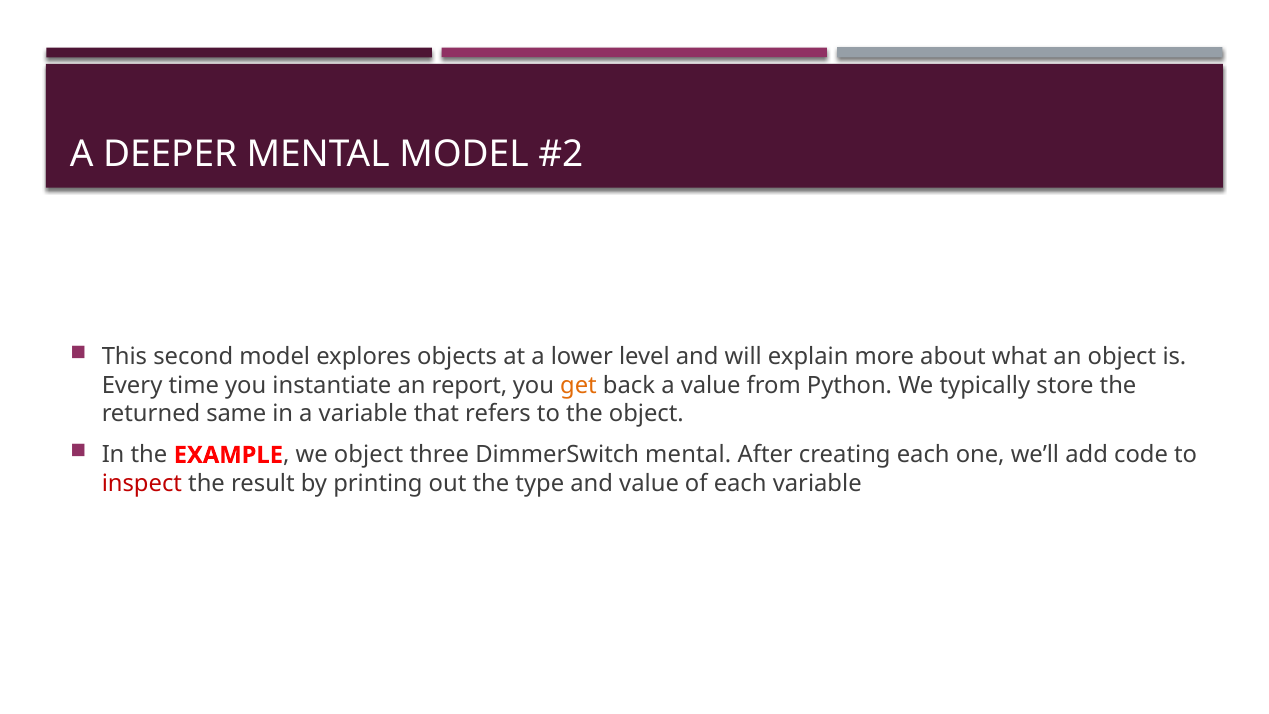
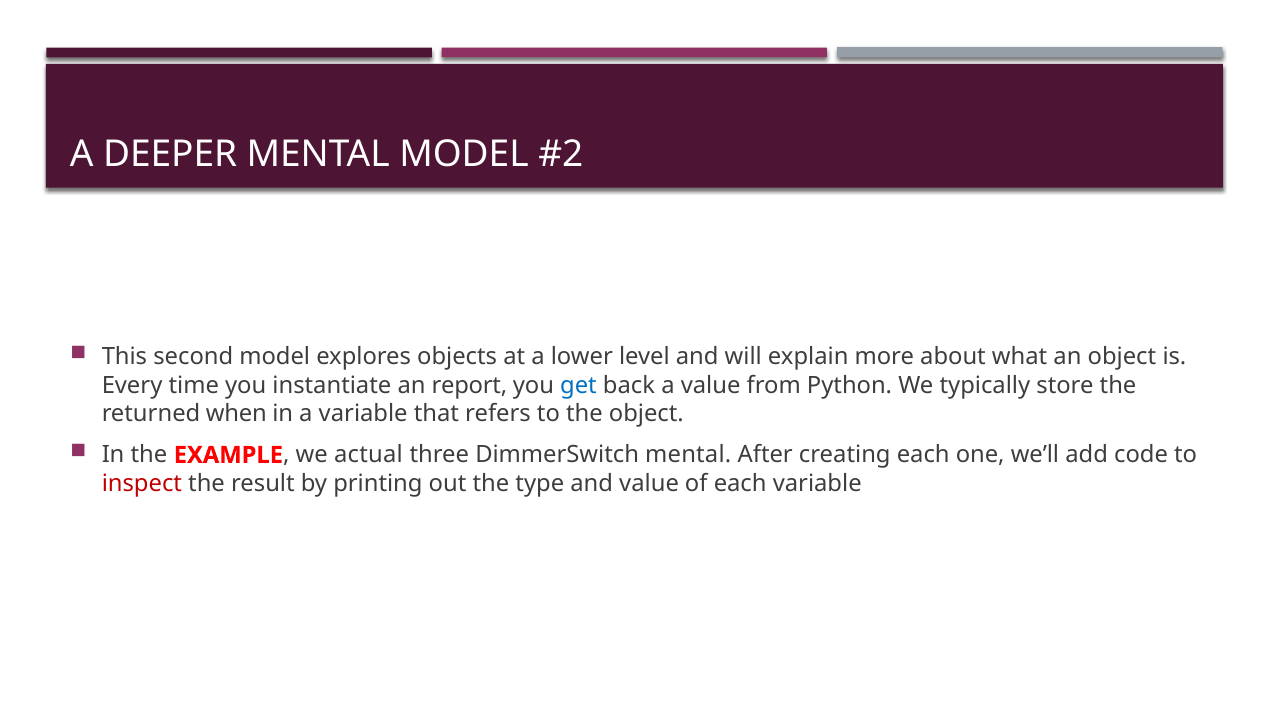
get colour: orange -> blue
same: same -> when
we object: object -> actual
